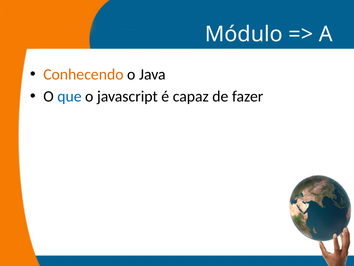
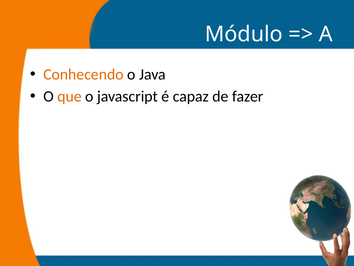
que colour: blue -> orange
